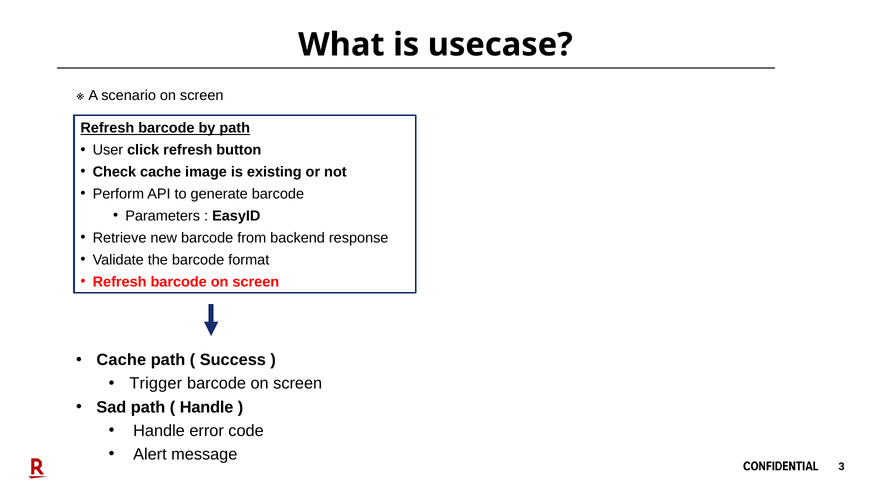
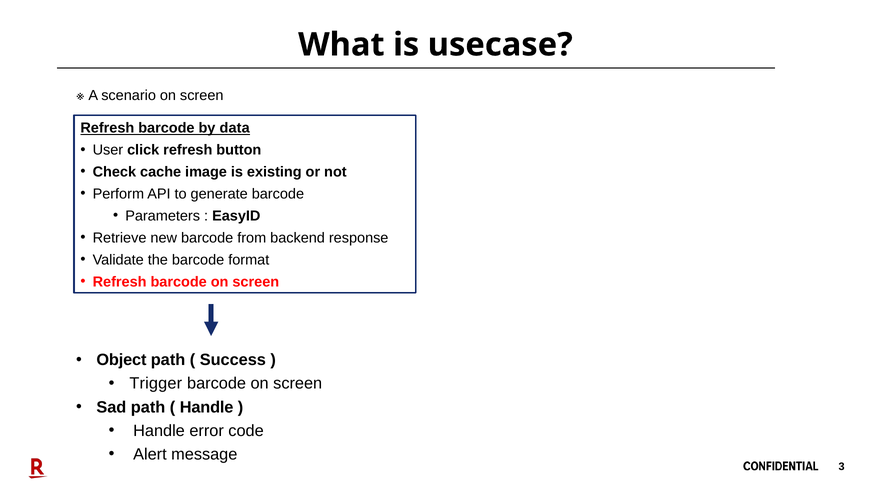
by path: path -> data
Cache at (121, 360): Cache -> Object
